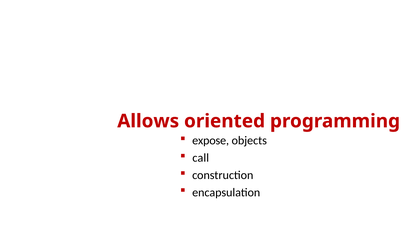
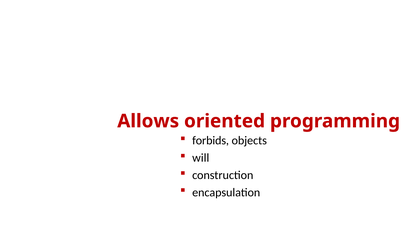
expose: expose -> forbids
call: call -> will
